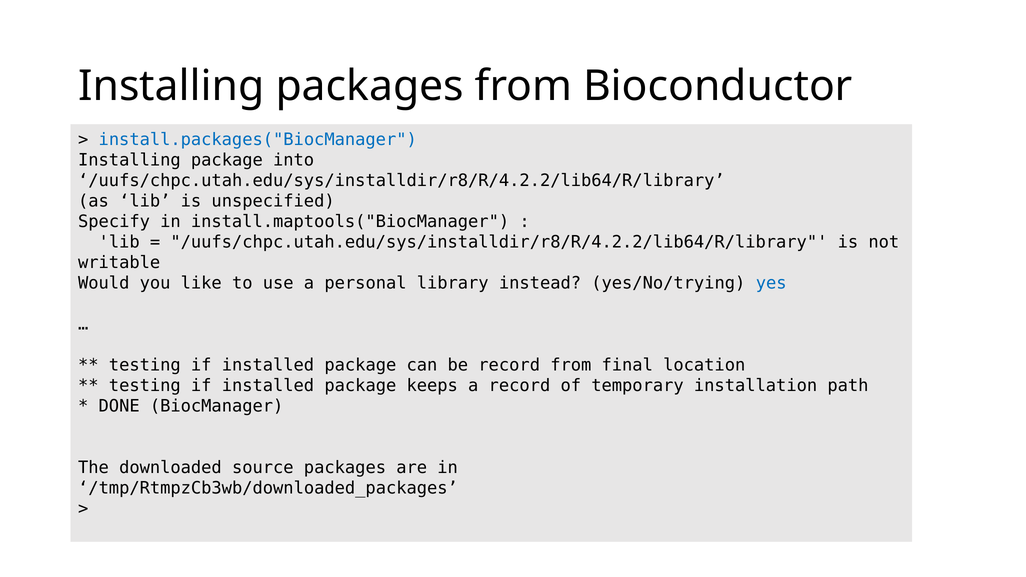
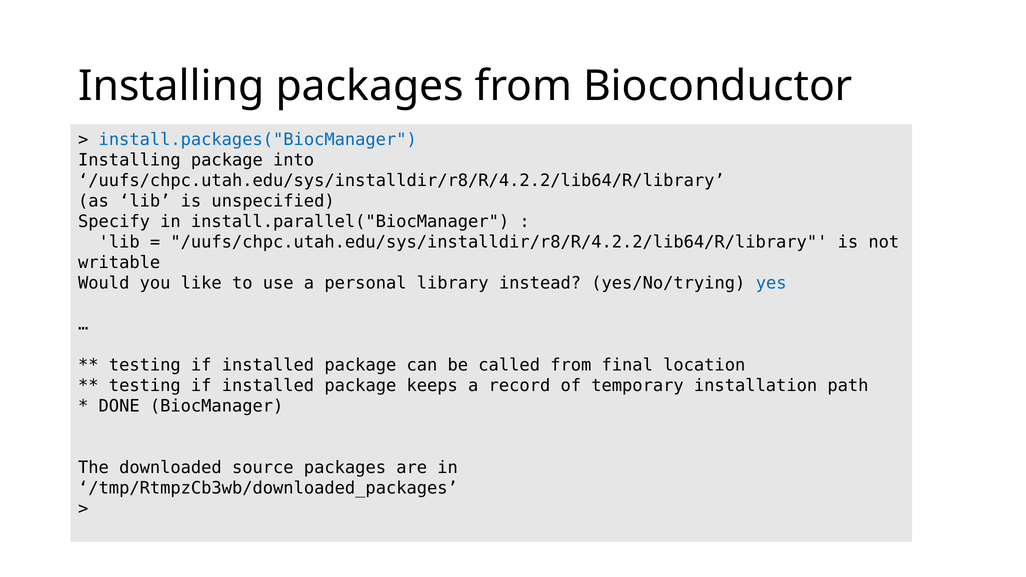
install.maptools("BiocManager: install.maptools("BiocManager -> install.parallel("BiocManager
be record: record -> called
